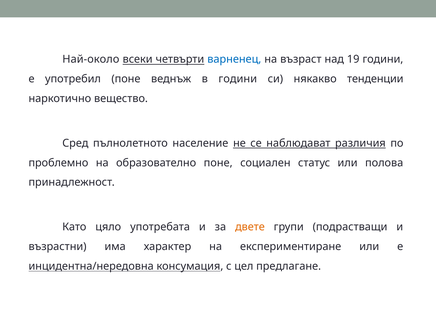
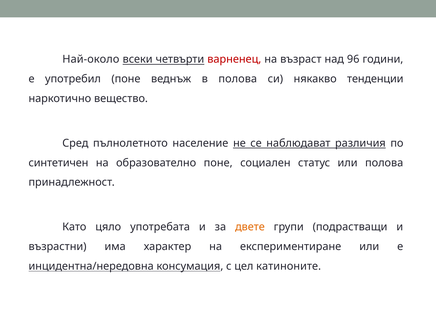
варненец colour: blue -> red
19: 19 -> 96
в години: години -> полова
проблемно: проблемно -> синтетичен
предлагане: предлагане -> катиноните
